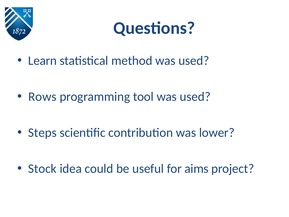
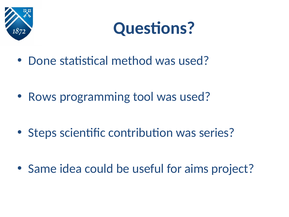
Learn: Learn -> Done
lower: lower -> series
Stock: Stock -> Same
